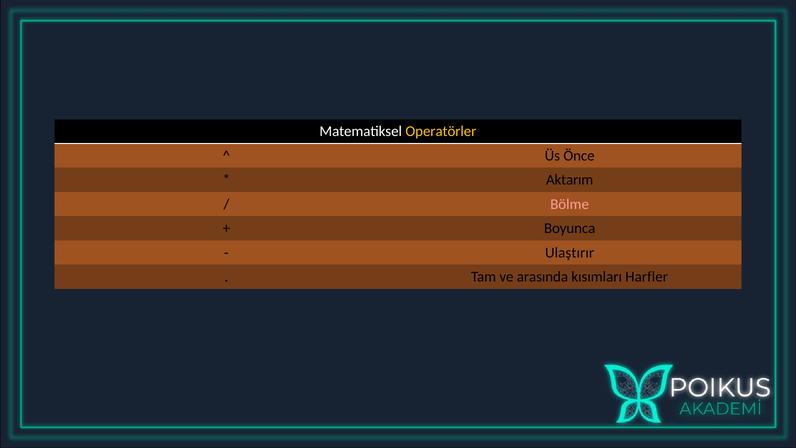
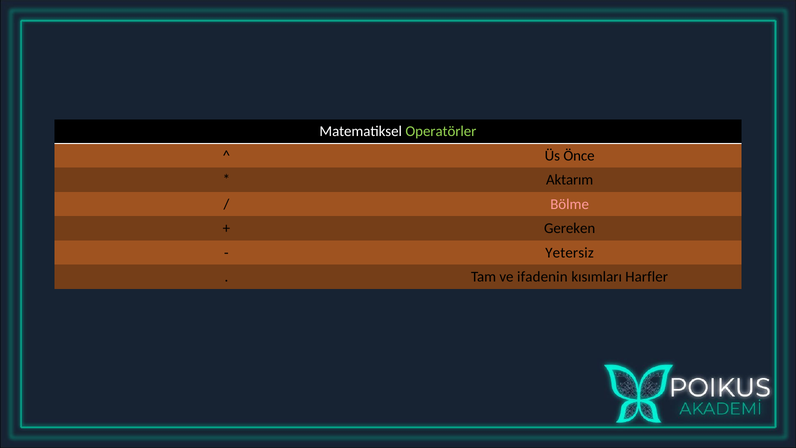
Operatörler colour: yellow -> light green
Boyunca: Boyunca -> Gereken
Ulaştırır: Ulaştırır -> Yetersiz
arasında: arasında -> ifadenin
